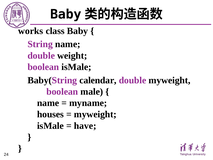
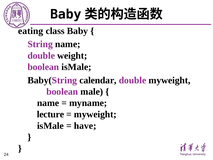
works: works -> eating
houses: houses -> lecture
